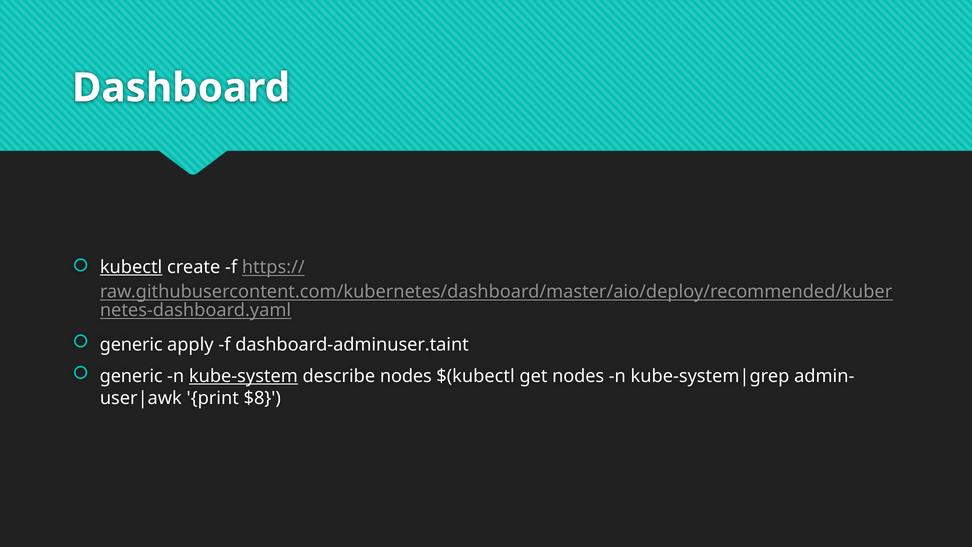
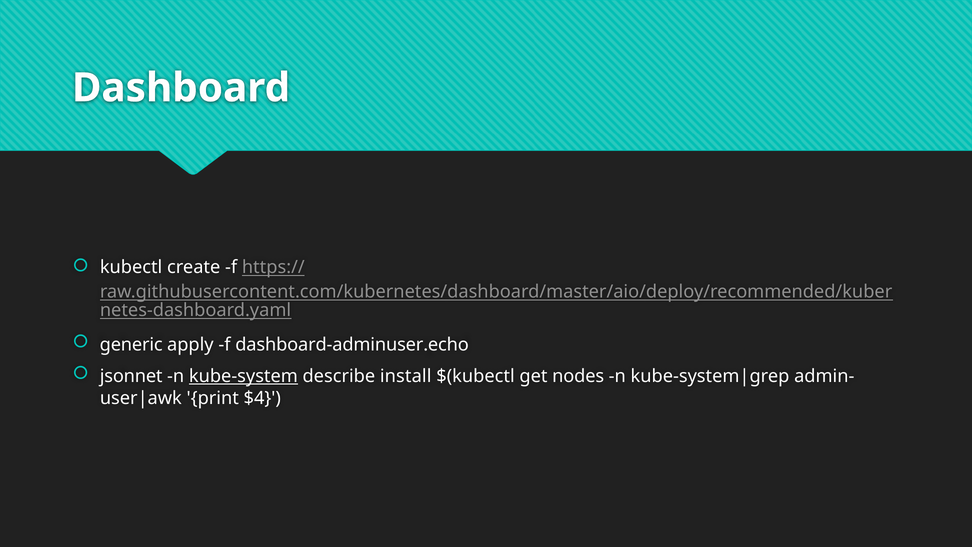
kubectl underline: present -> none
dashboard-adminuser.taint: dashboard-adminuser.taint -> dashboard-adminuser.echo
generic at (131, 376): generic -> jsonnet
describe nodes: nodes -> install
$8: $8 -> $4
